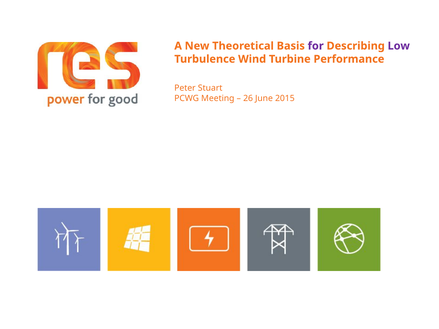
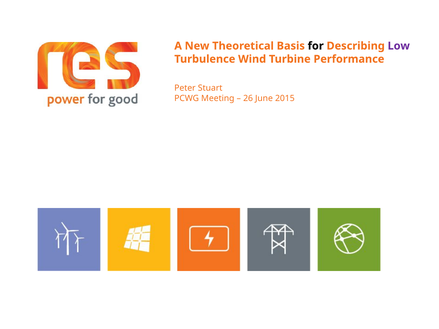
for colour: purple -> black
